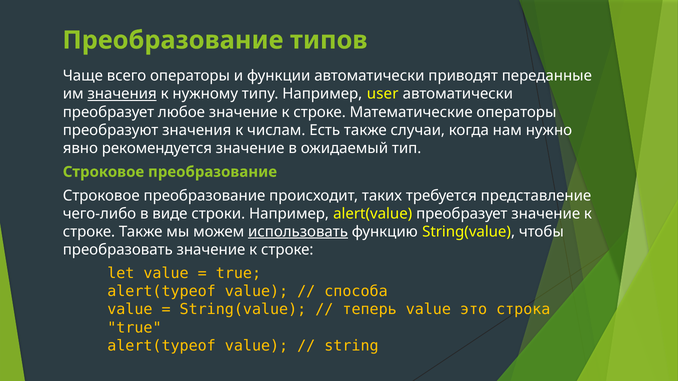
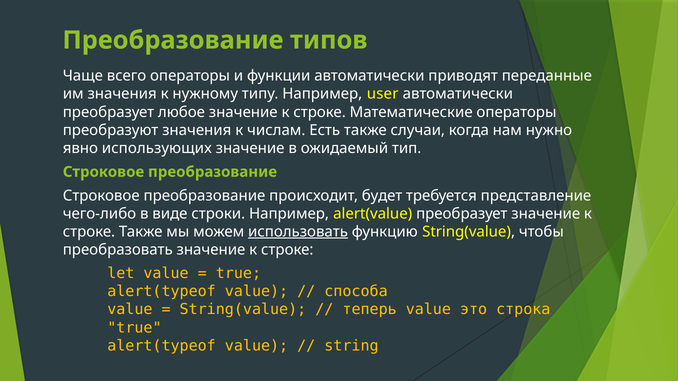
значения at (122, 94) underline: present -> none
рекомендуется: рекомендуется -> использующих
таких: таких -> будет
